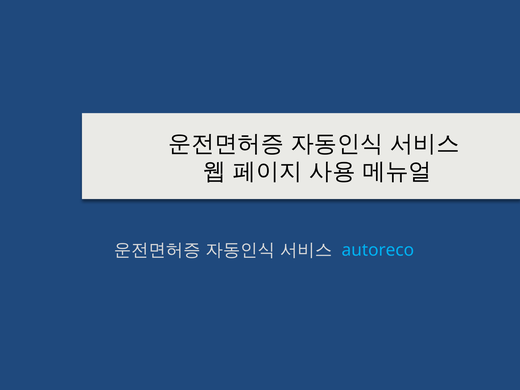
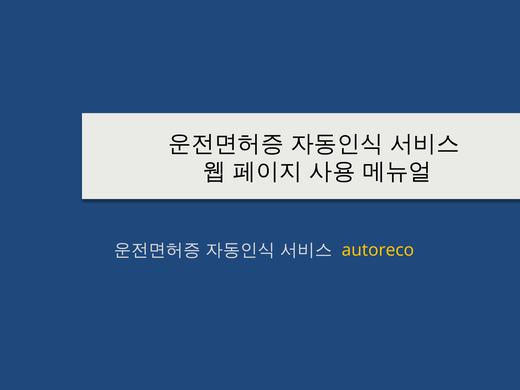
autoreco colour: light blue -> yellow
